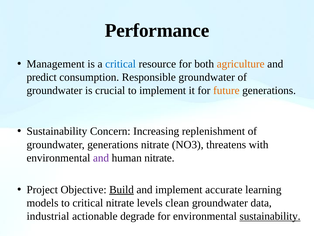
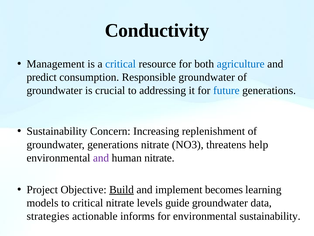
Performance: Performance -> Conductivity
agriculture colour: orange -> blue
to implement: implement -> addressing
future colour: orange -> blue
with: with -> help
accurate: accurate -> becomes
clean: clean -> guide
industrial: industrial -> strategies
degrade: degrade -> informs
sustainability at (270, 216) underline: present -> none
